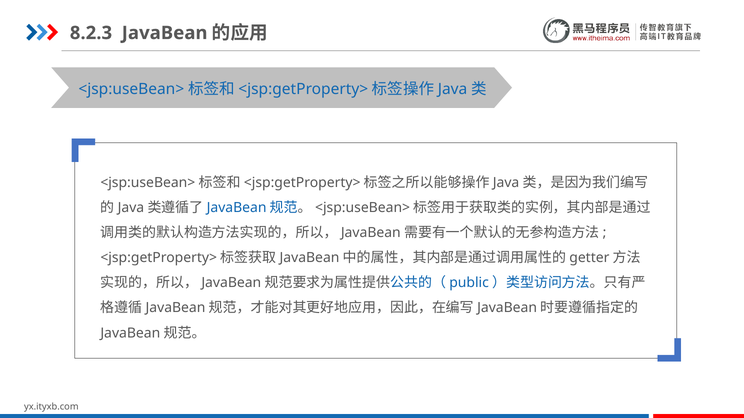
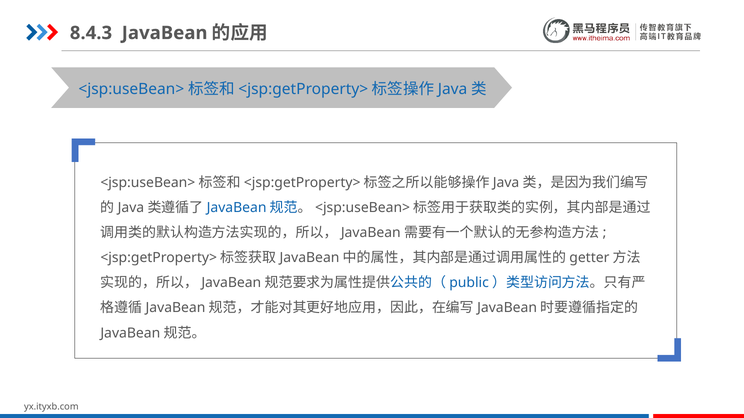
8.2.3: 8.2.3 -> 8.4.3
